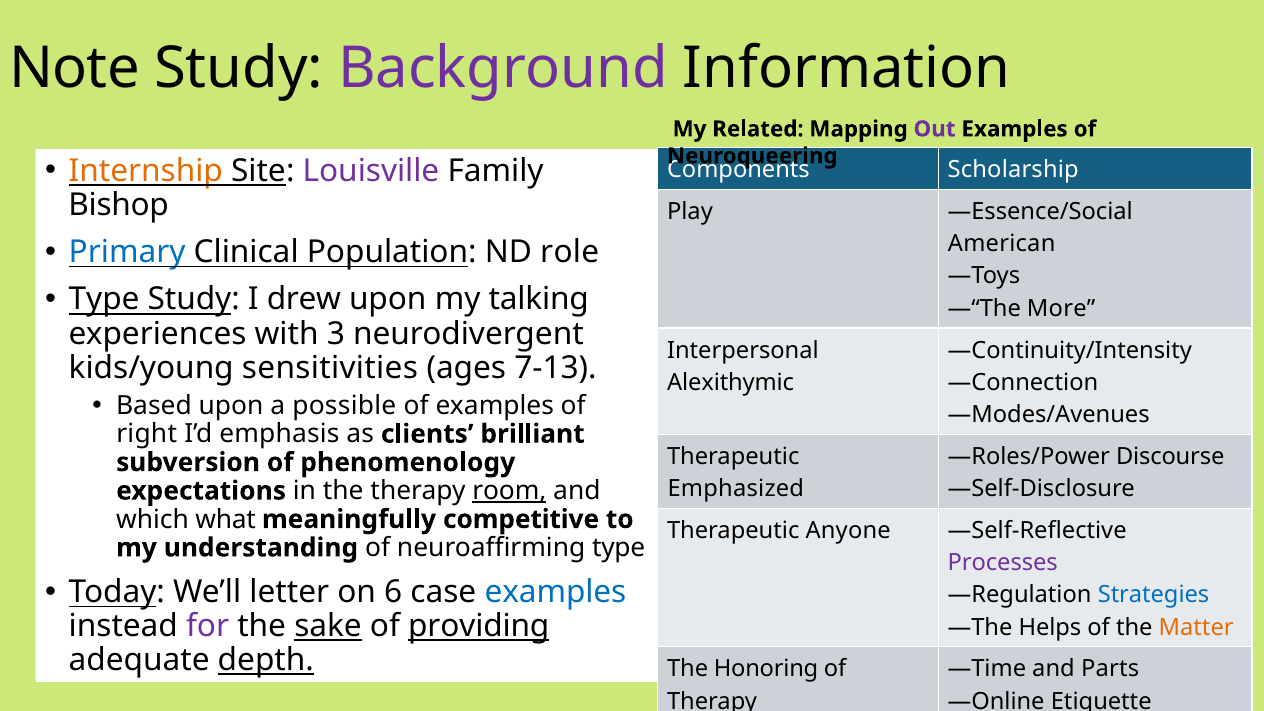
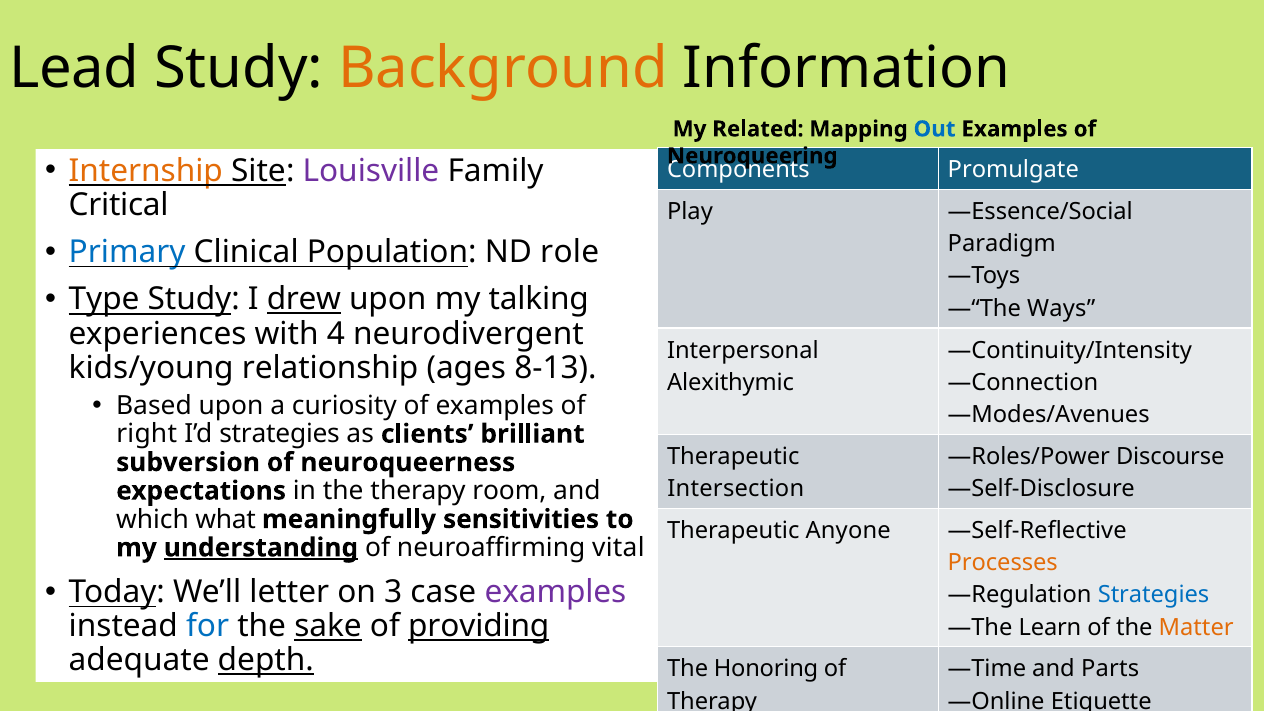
Note: Note -> Lead
Background colour: purple -> orange
Out colour: purple -> blue
Scholarship: Scholarship -> Promulgate
Bishop: Bishop -> Critical
American: American -> Paradigm
drew underline: none -> present
More: More -> Ways
3: 3 -> 4
sensitivities: sensitivities -> relationship
7-13: 7-13 -> 8-13
possible: possible -> curiosity
I’d emphasis: emphasis -> strategies
phenomenology: phenomenology -> neuroqueerness
Emphasized: Emphasized -> Intersection
room underline: present -> none
competitive: competitive -> sensitivities
understanding underline: none -> present
neuroaffirming type: type -> vital
Processes colour: purple -> orange
6: 6 -> 3
examples at (555, 592) colour: blue -> purple
for colour: purple -> blue
Helps: Helps -> Learn
